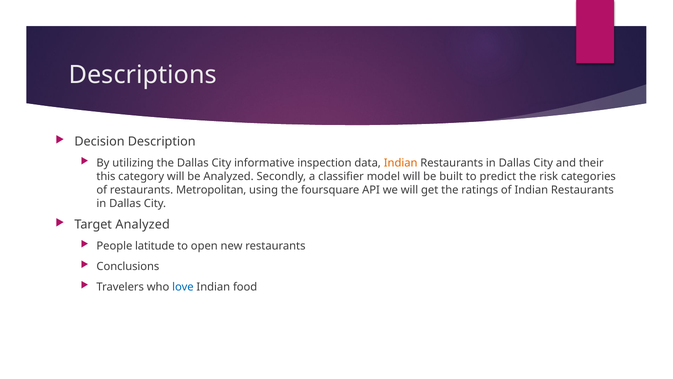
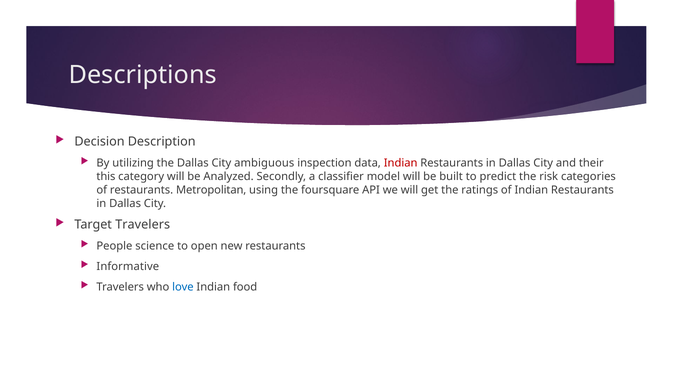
informative: informative -> ambiguous
Indian at (401, 163) colour: orange -> red
Target Analyzed: Analyzed -> Travelers
latitude: latitude -> science
Conclusions: Conclusions -> Informative
